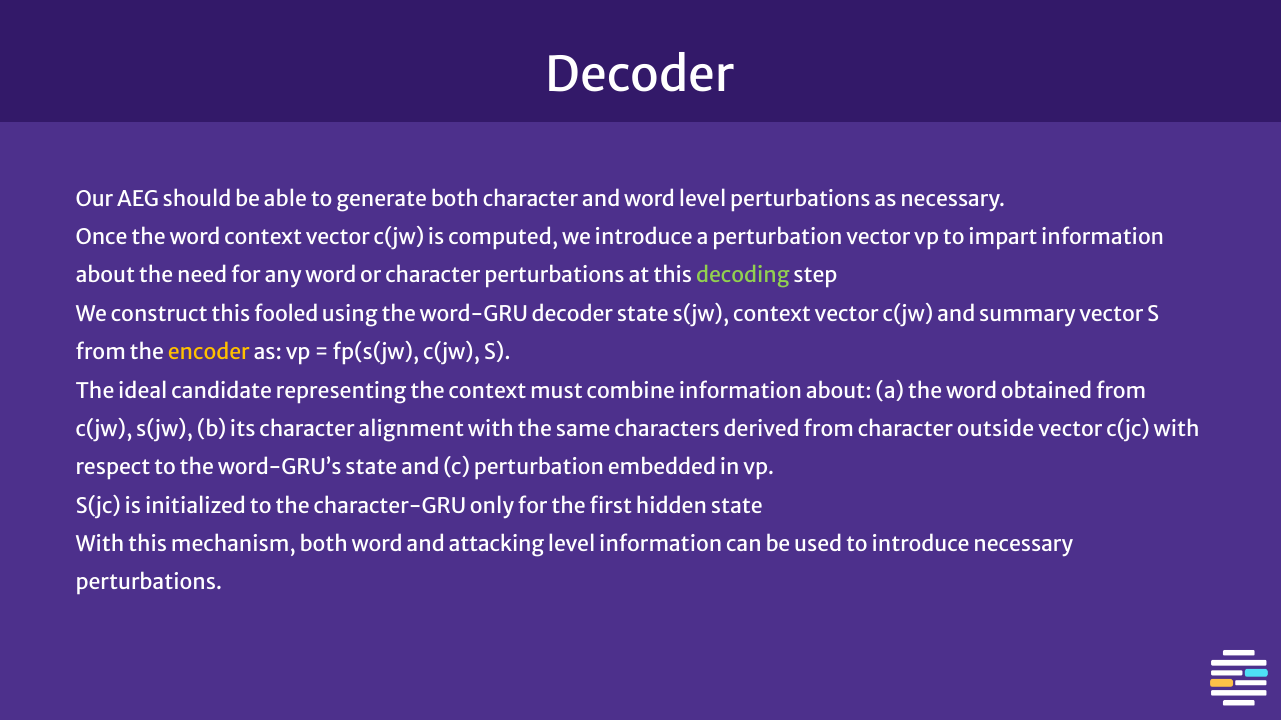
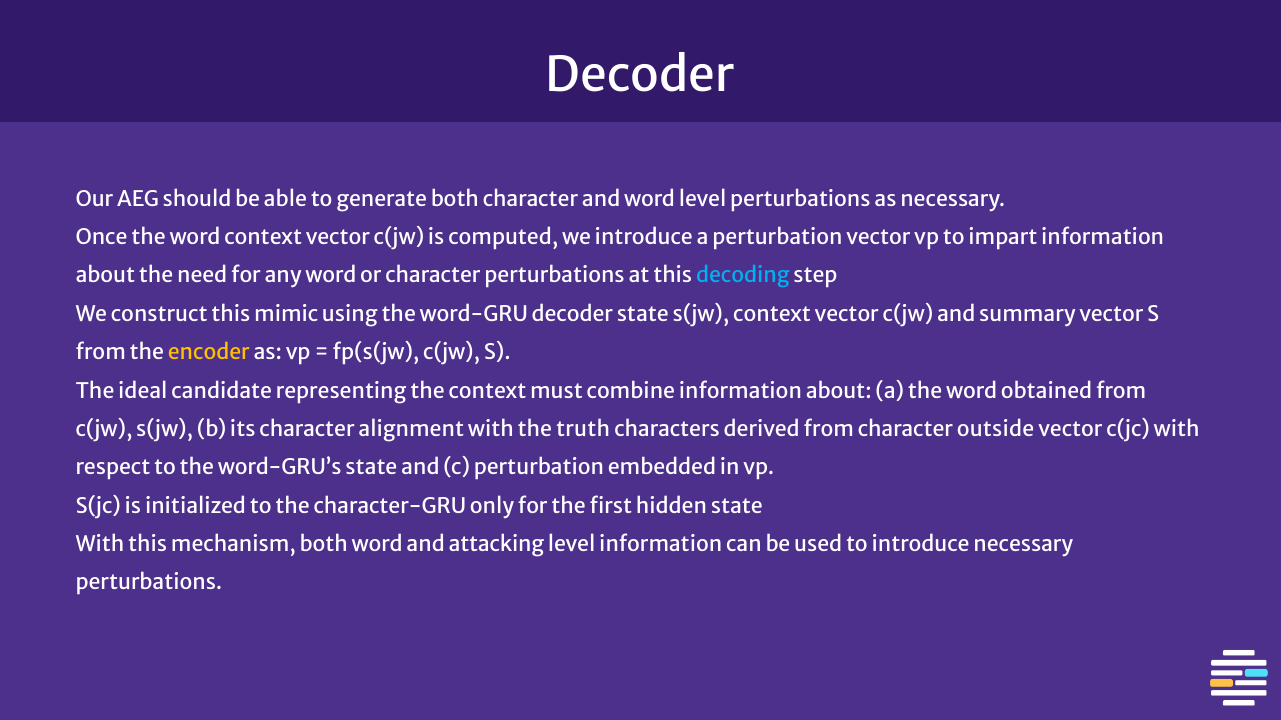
decoding colour: light green -> light blue
fooled: fooled -> mimic
same: same -> truth
